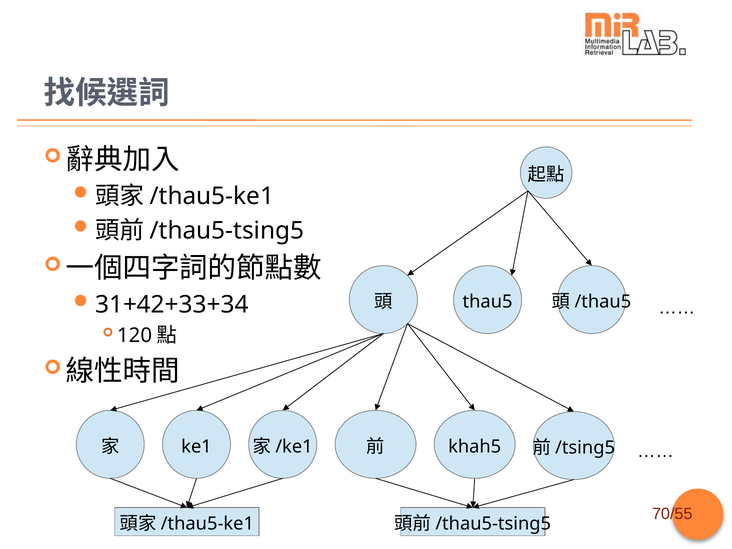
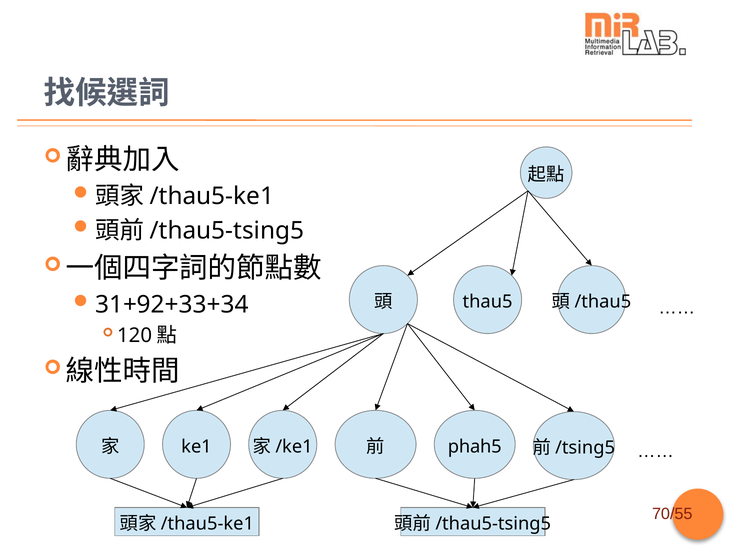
31+42+33+34: 31+42+33+34 -> 31+92+33+34
khah5: khah5 -> phah5
